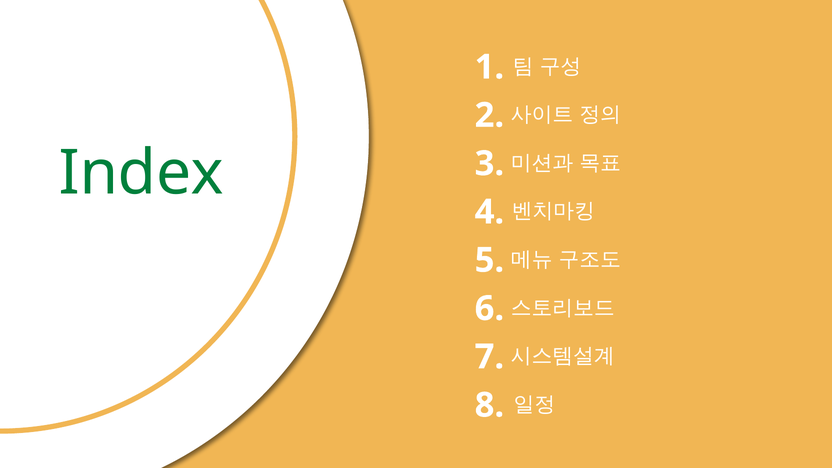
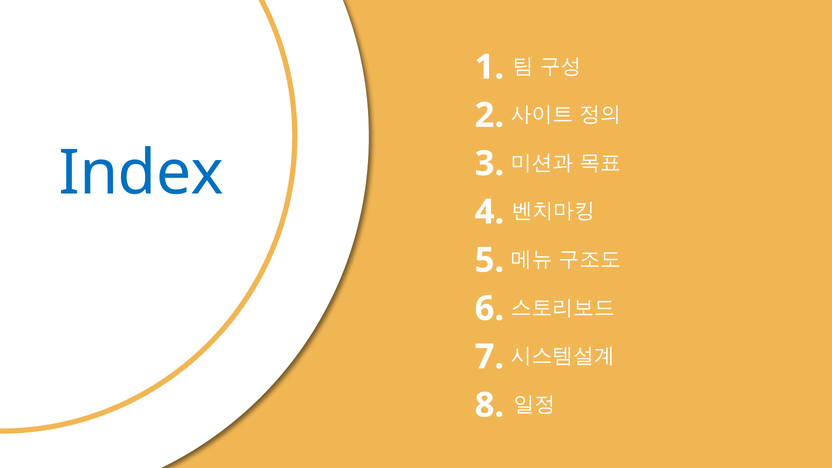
Index colour: green -> blue
